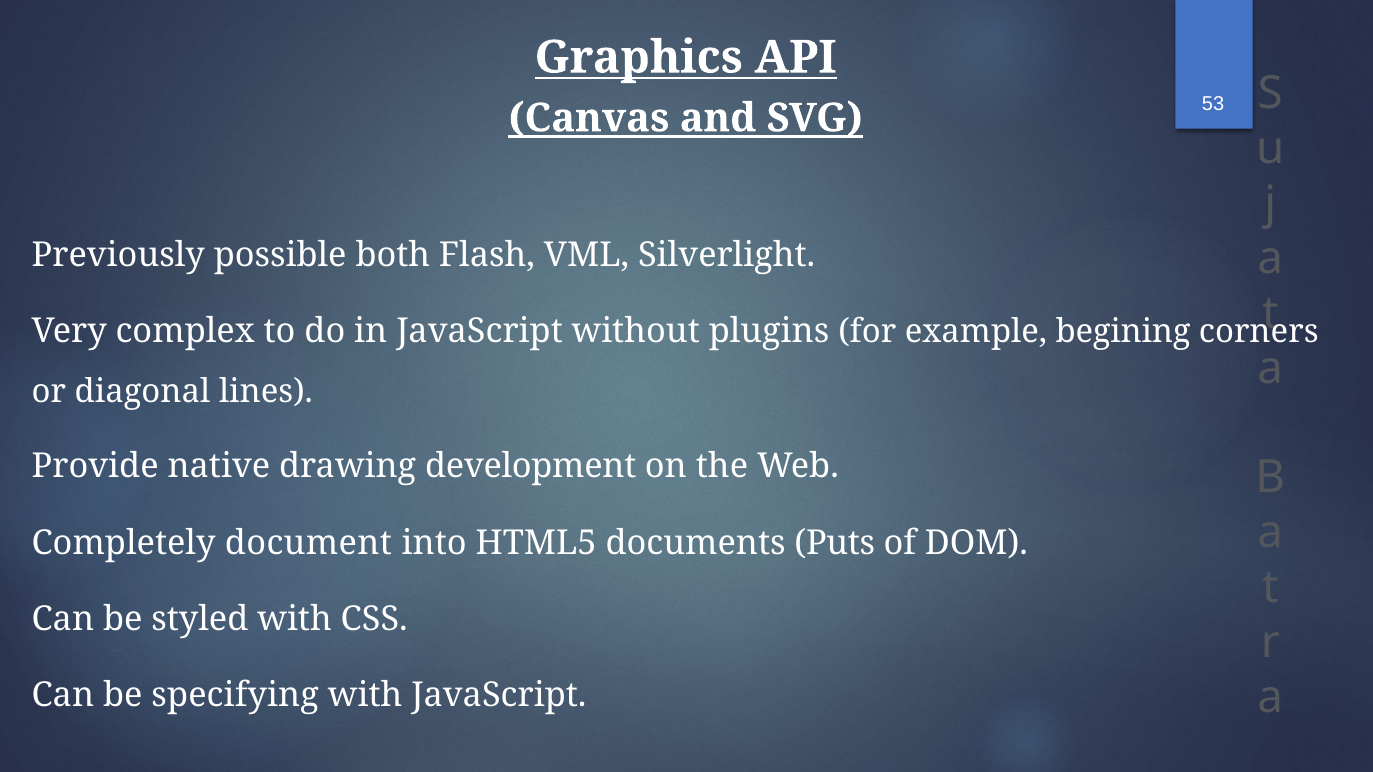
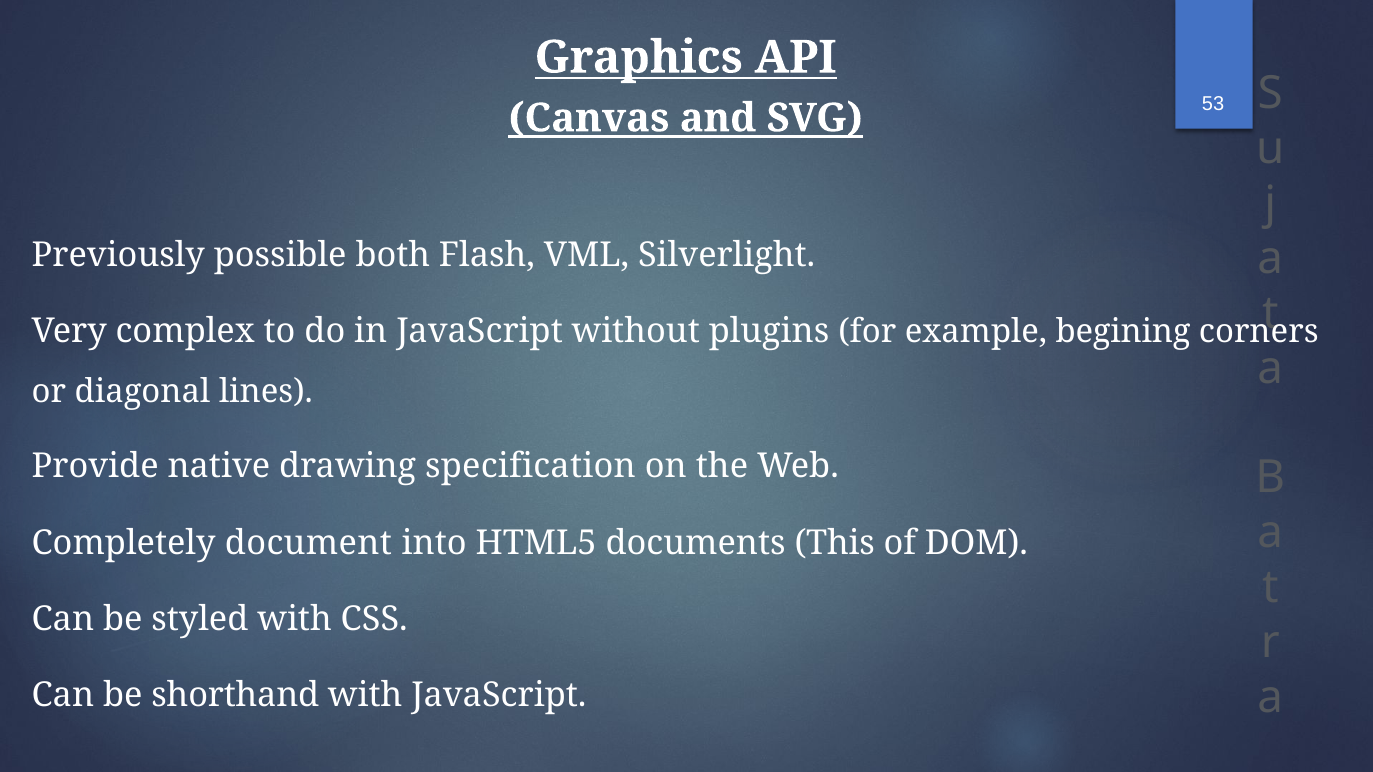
development: development -> specification
Puts: Puts -> This
specifying: specifying -> shorthand
